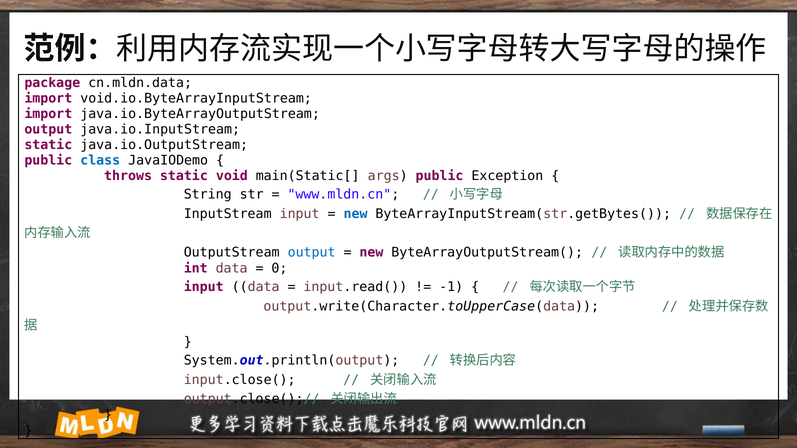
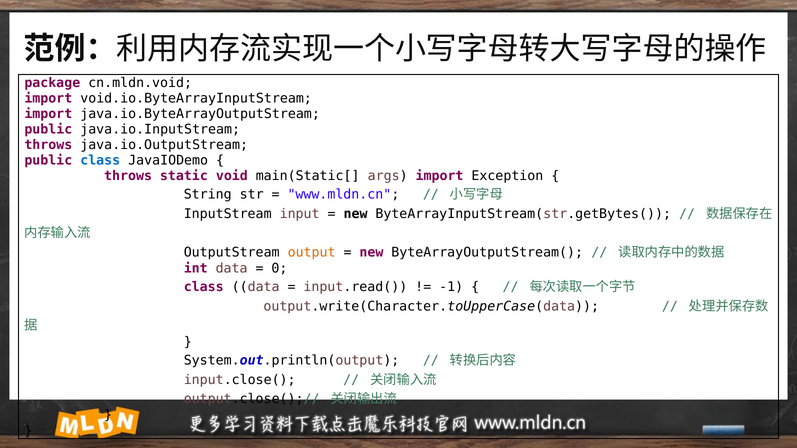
cn.mldn.data: cn.mldn.data -> cn.mldn.void
output at (48, 129): output -> public
static at (48, 145): static -> throws
args public: public -> import
new at (356, 214) colour: blue -> black
output at (312, 252) colour: blue -> orange
input at (204, 287): input -> class
